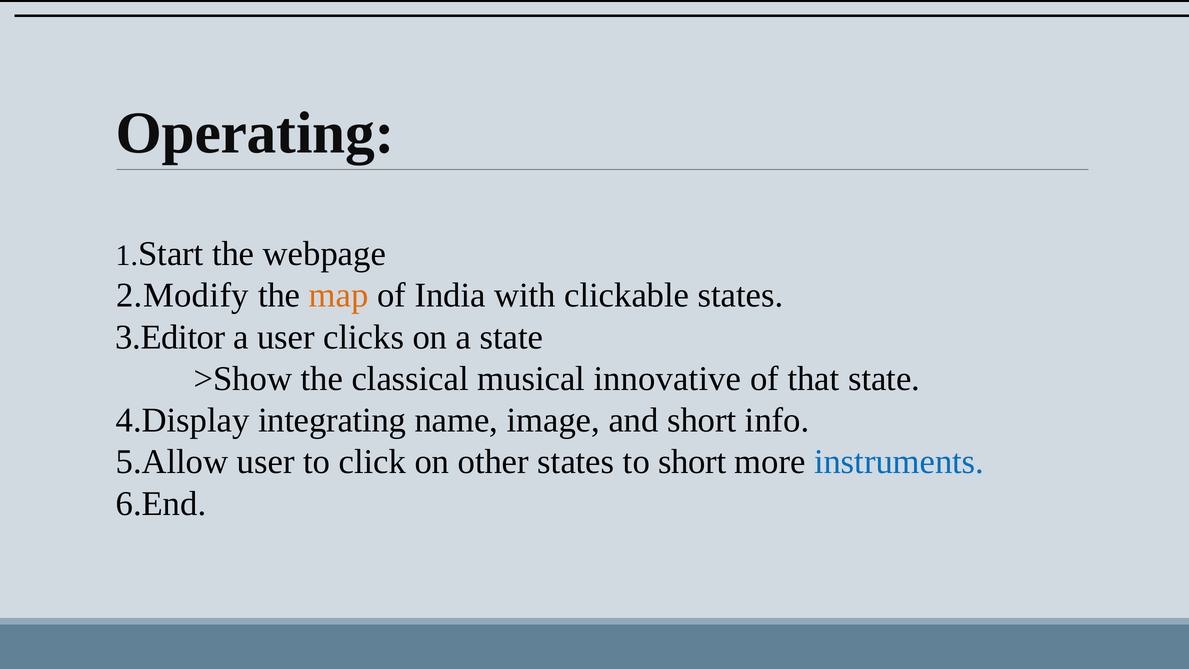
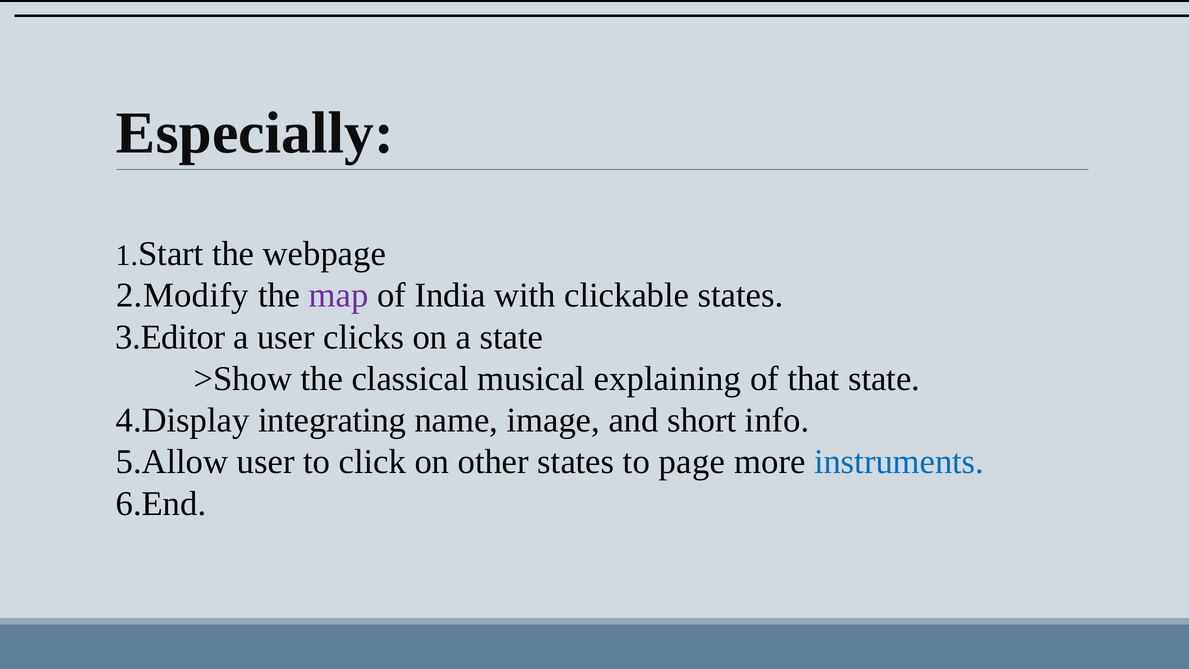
Operating: Operating -> Especially
map colour: orange -> purple
innovative: innovative -> explaining
to short: short -> page
